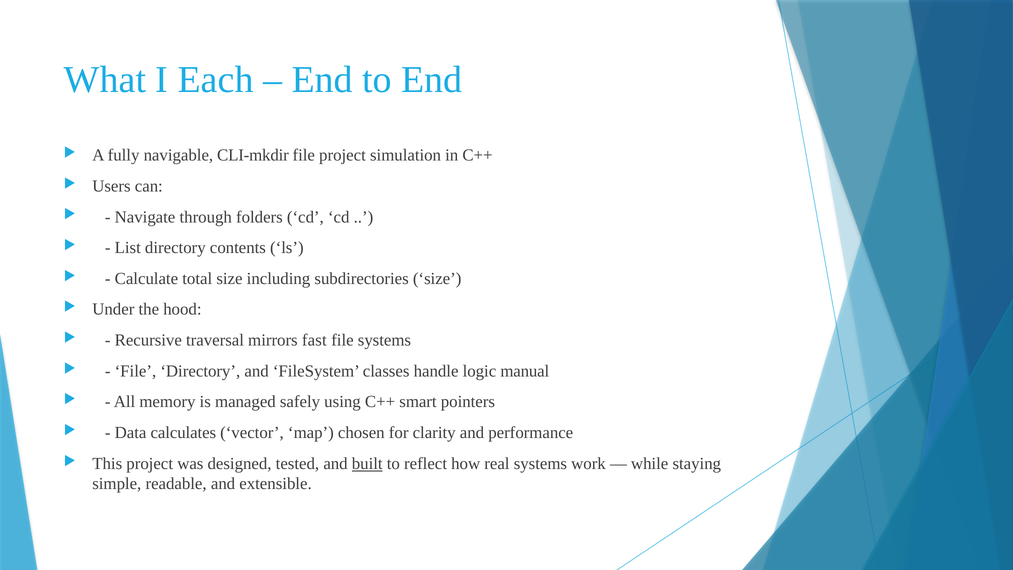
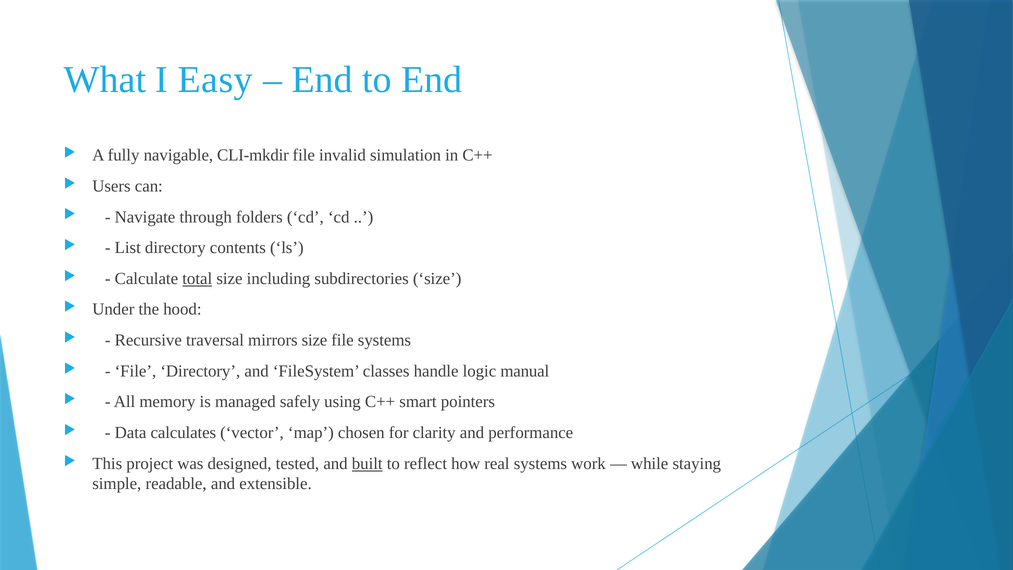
Each: Each -> Easy
file project: project -> invalid
total underline: none -> present
mirrors fast: fast -> size
